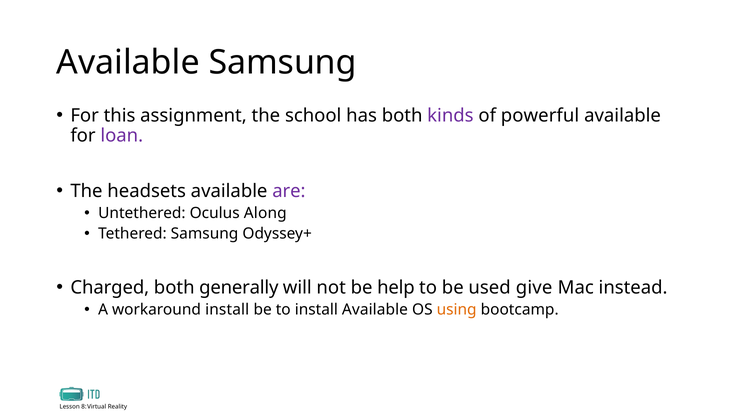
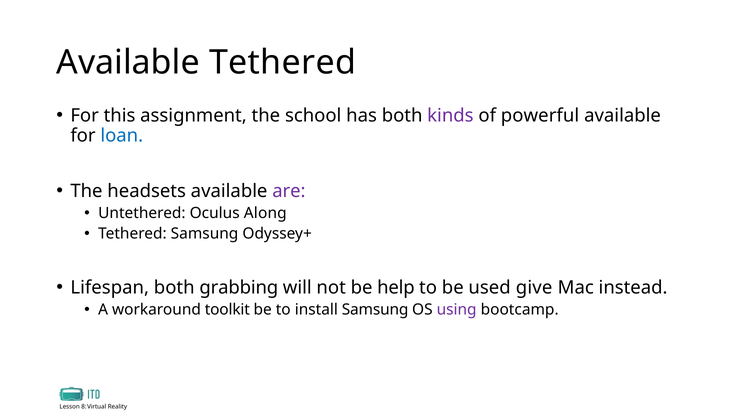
Available Samsung: Samsung -> Tethered
loan colour: purple -> blue
Charged: Charged -> Lifespan
generally: generally -> grabbing
workaround install: install -> toolkit
install Available: Available -> Samsung
using colour: orange -> purple
